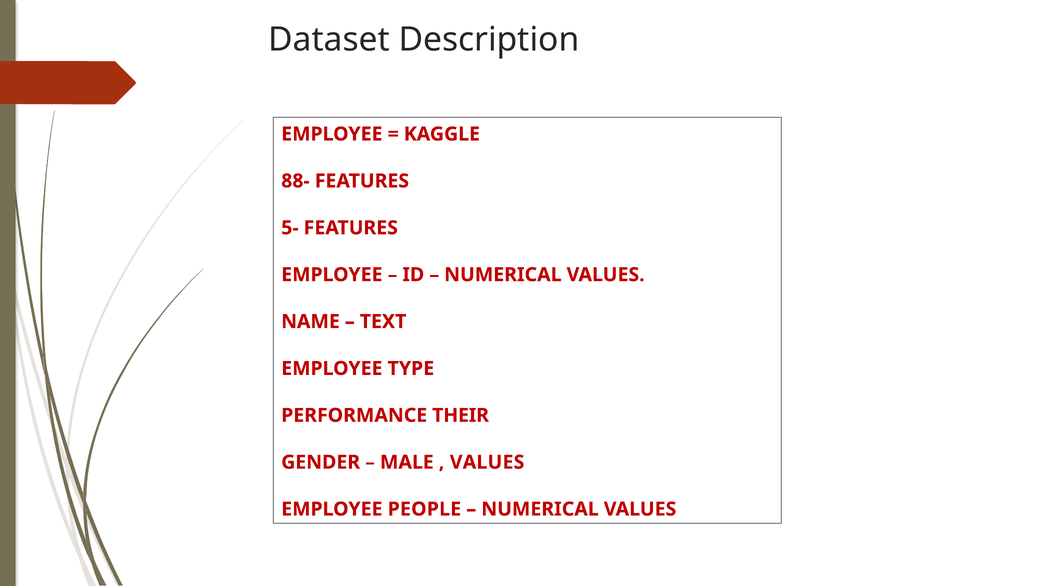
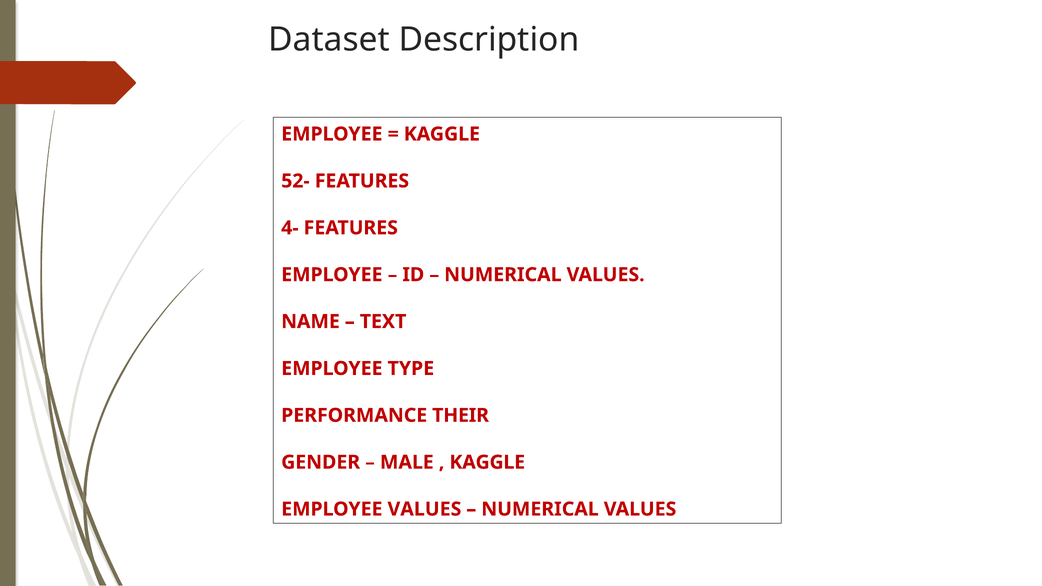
88-: 88- -> 52-
5-: 5- -> 4-
VALUES at (487, 462): VALUES -> KAGGLE
EMPLOYEE PEOPLE: PEOPLE -> VALUES
